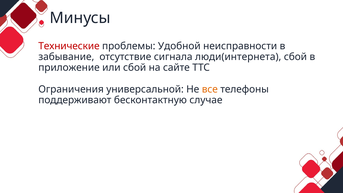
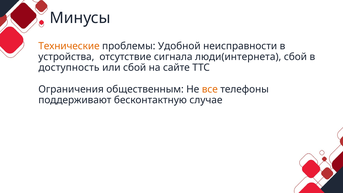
Технические colour: red -> orange
забывание: забывание -> устройства
приложение: приложение -> доступность
универсальной: универсальной -> общественным
